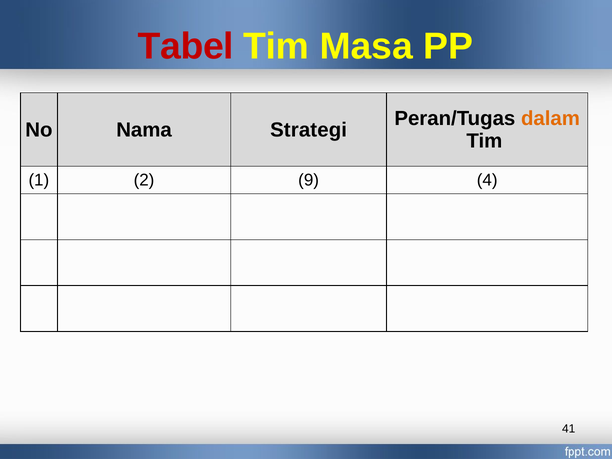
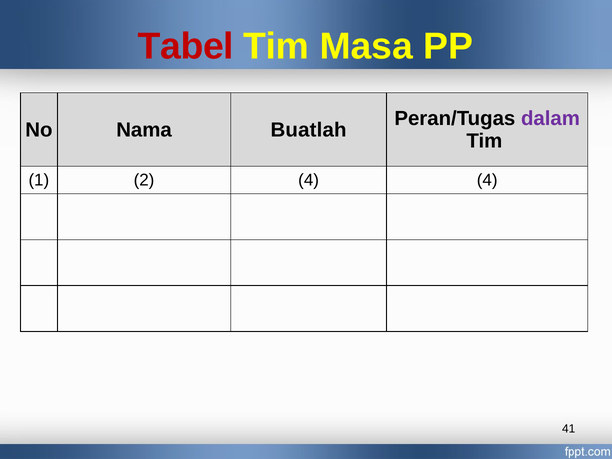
dalam colour: orange -> purple
Strategi: Strategi -> Buatlah
2 9: 9 -> 4
